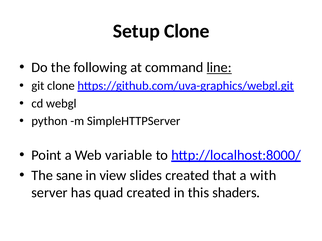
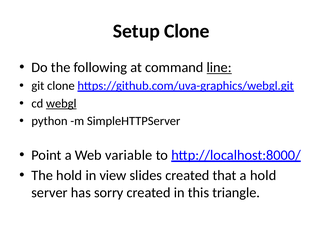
webgl underline: none -> present
The sane: sane -> hold
a with: with -> hold
quad: quad -> sorry
shaders: shaders -> triangle
